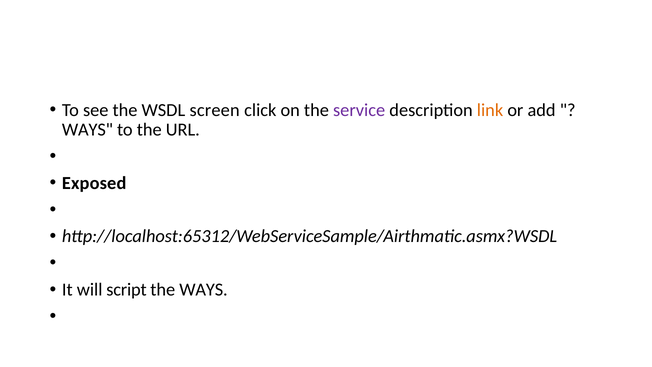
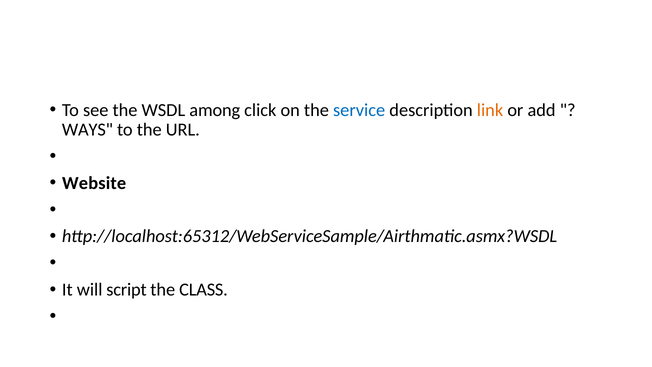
screen: screen -> among
service colour: purple -> blue
Exposed: Exposed -> Website
the WAYS: WAYS -> CLASS
